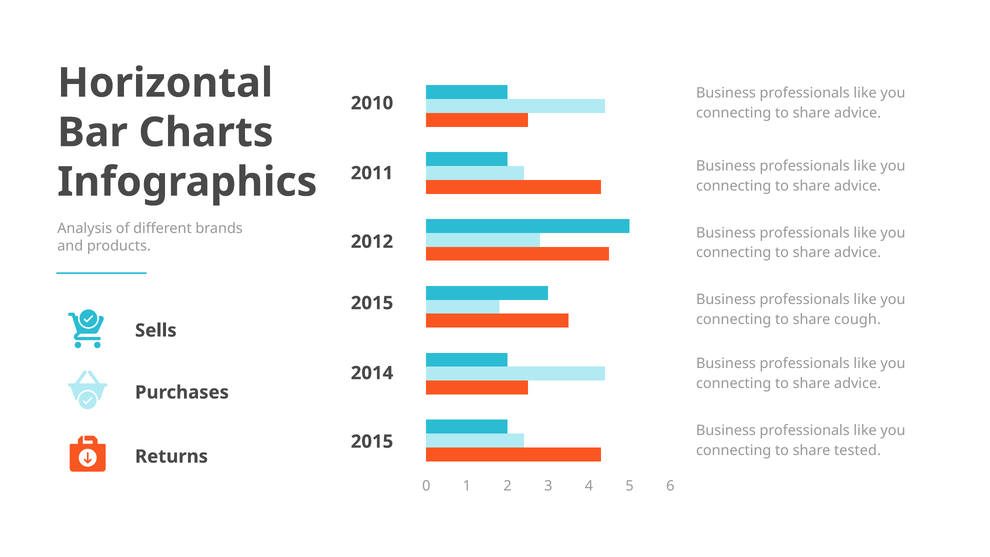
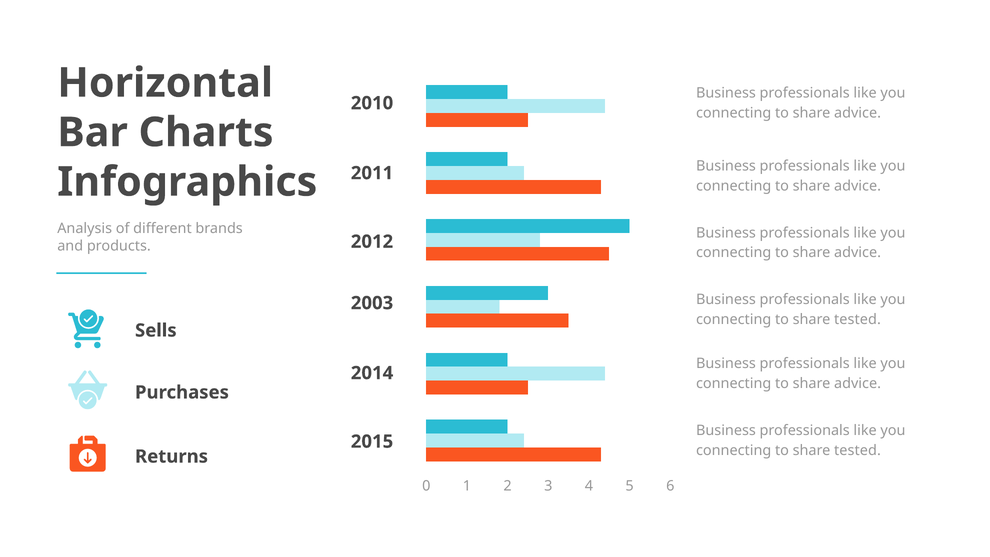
2015 at (372, 303): 2015 -> 2003
cough at (857, 319): cough -> tested
